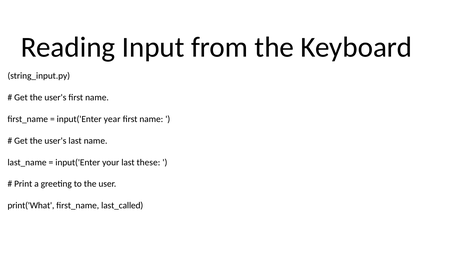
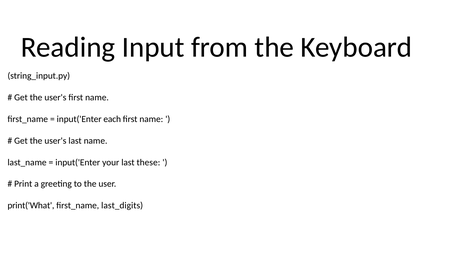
year: year -> each
last_called: last_called -> last_digits
